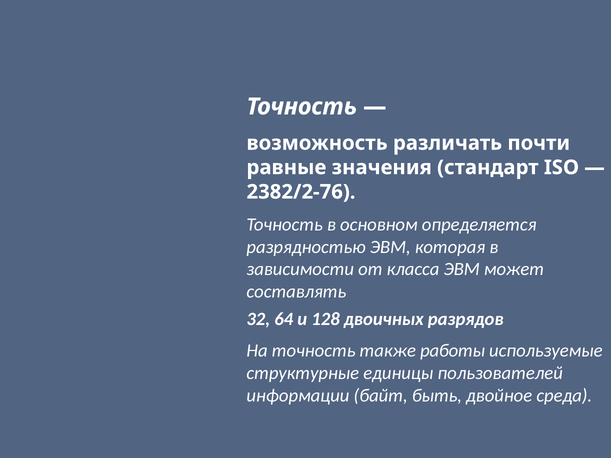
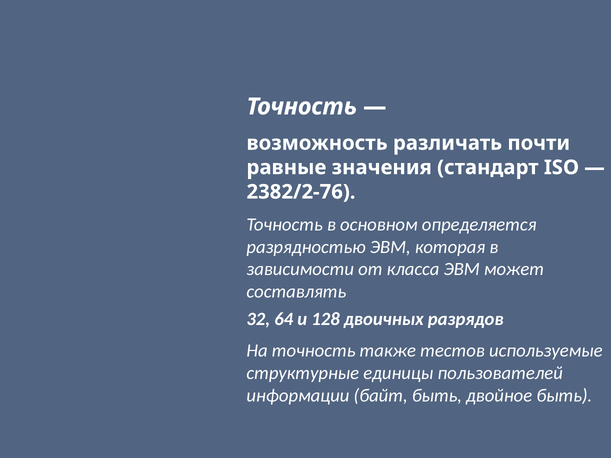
работы: работы -> тестов
двойное среда: среда -> быть
